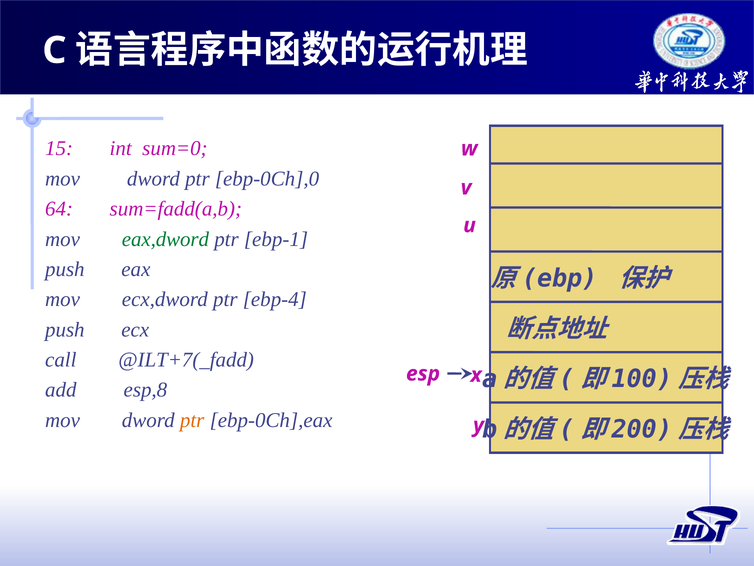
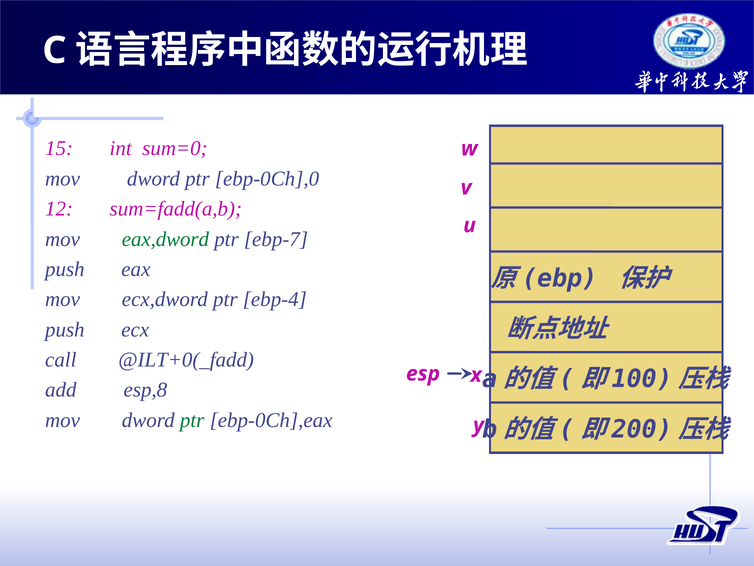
64: 64 -> 12
ebp-1: ebp-1 -> ebp-7
@ILT+7(_fadd: @ILT+7(_fadd -> @ILT+0(_fadd
ptr at (192, 420) colour: orange -> green
